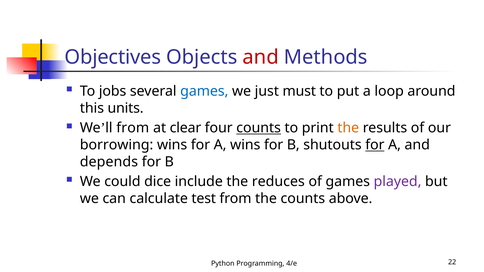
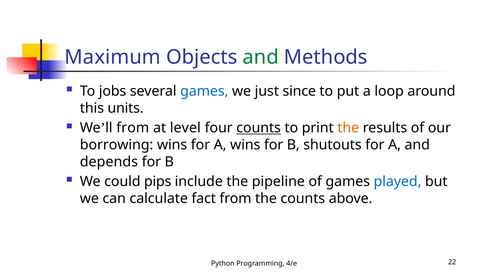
Objectives: Objectives -> Maximum
and at (261, 57) colour: red -> green
must: must -> since
clear: clear -> level
for at (375, 145) underline: present -> none
dice: dice -> pips
reduces: reduces -> pipeline
played colour: purple -> blue
test: test -> fact
